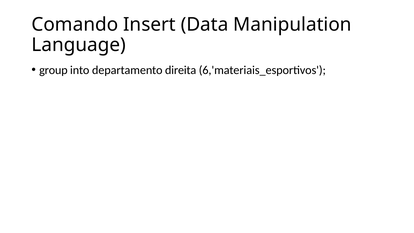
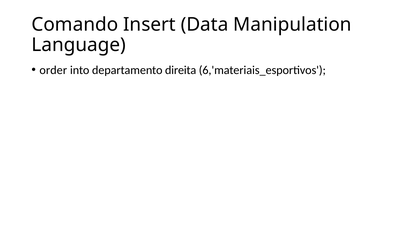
group: group -> order
